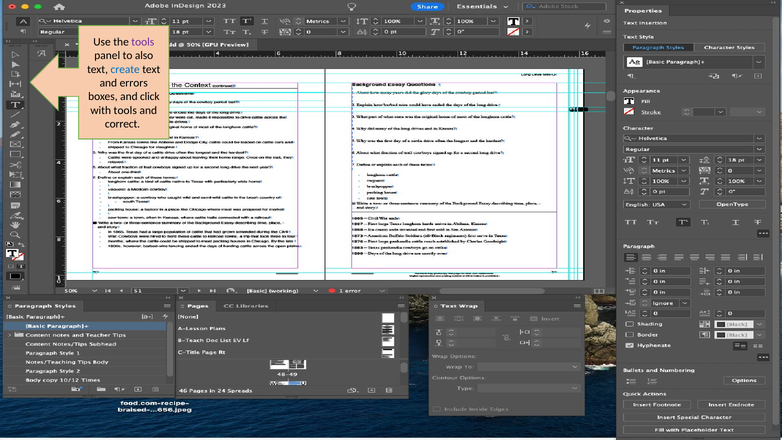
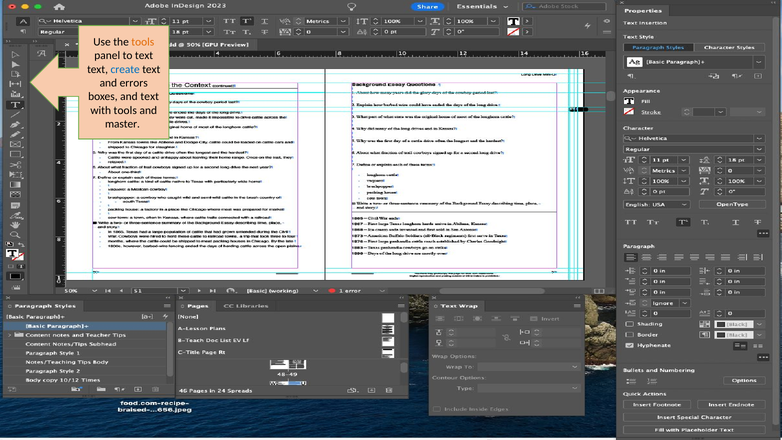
tools at (143, 42) colour: purple -> orange
to also: also -> text
and click: click -> text
correct: correct -> master
